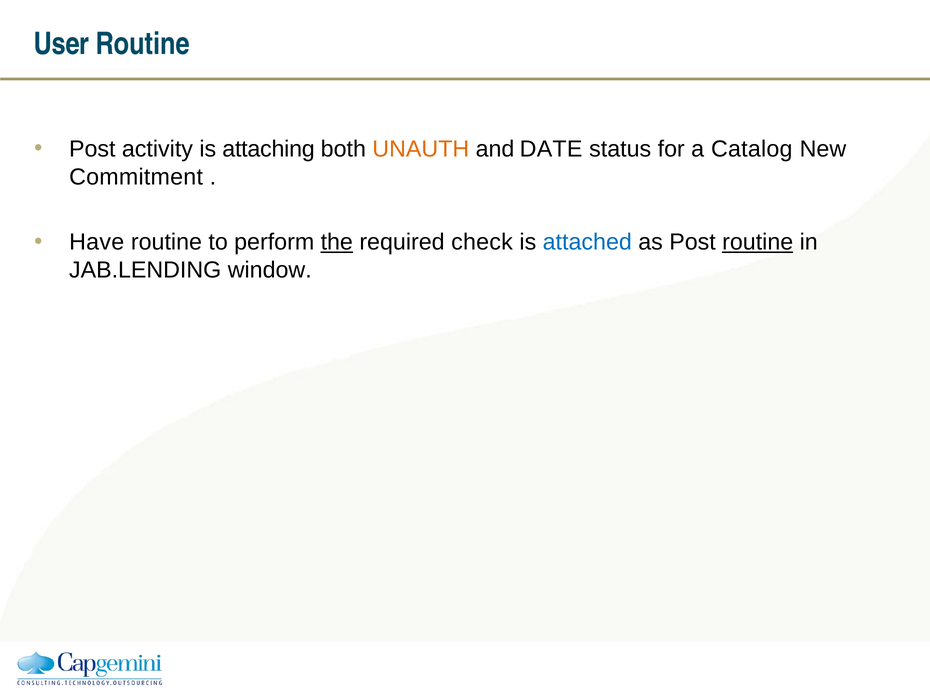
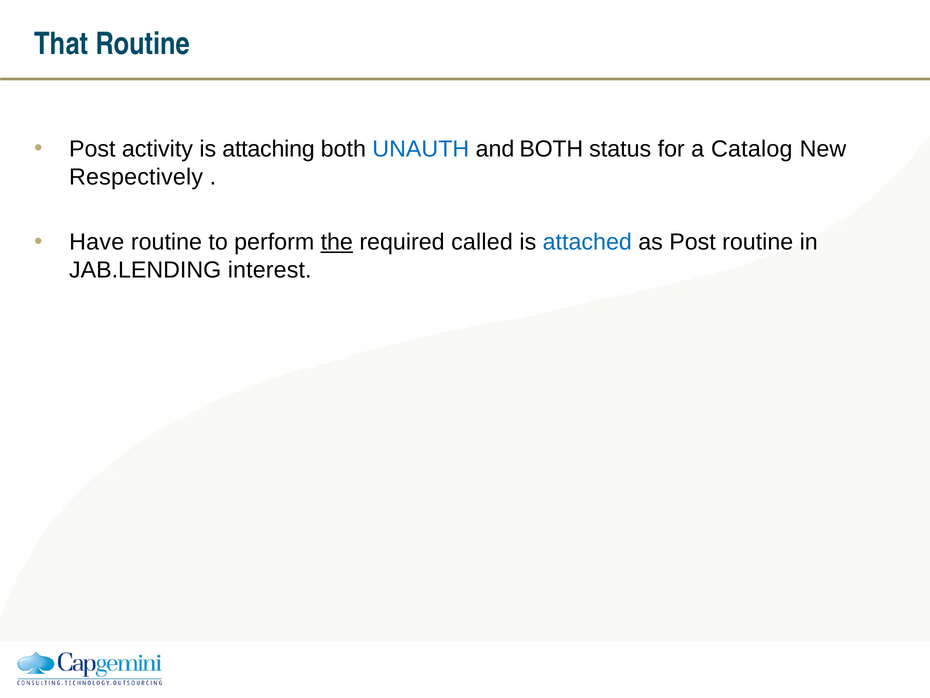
User: User -> That
UNAUTH colour: orange -> blue
and DATE: DATE -> BOTH
Commitment: Commitment -> Respectively
check: check -> called
routine at (758, 242) underline: present -> none
window: window -> interest
